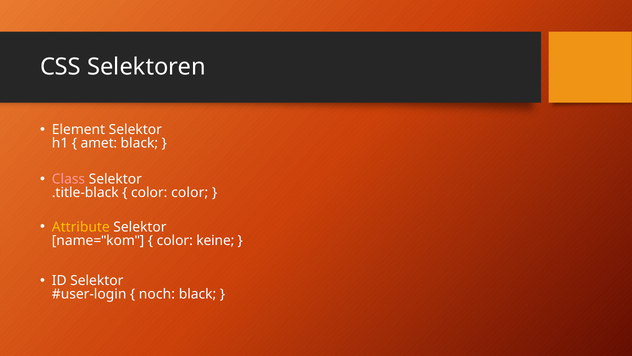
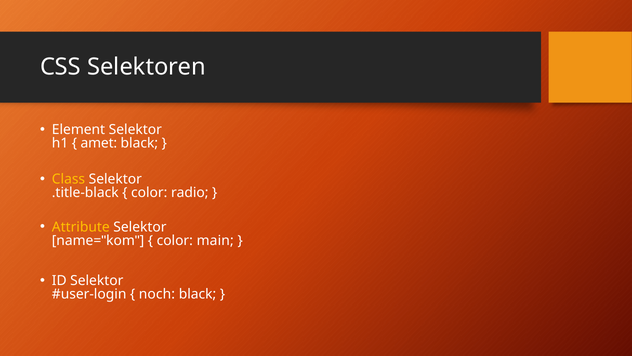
Class colour: pink -> yellow
color color: color -> radio
keine: keine -> main
